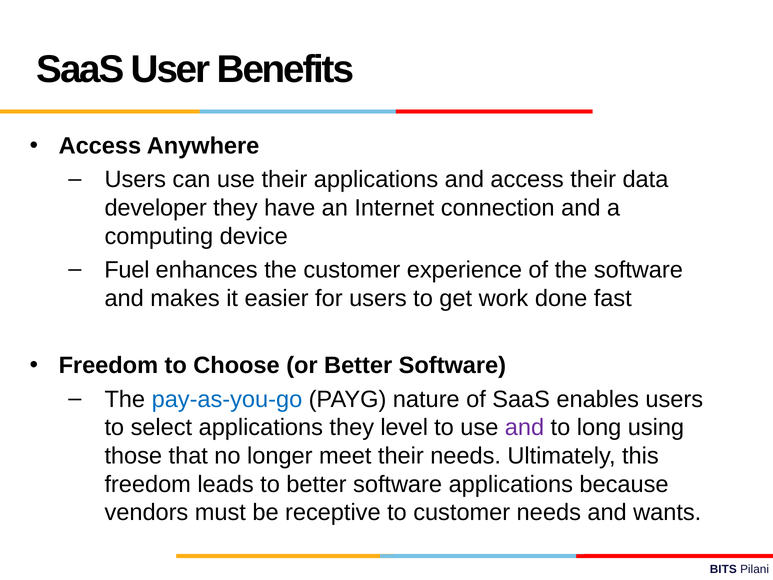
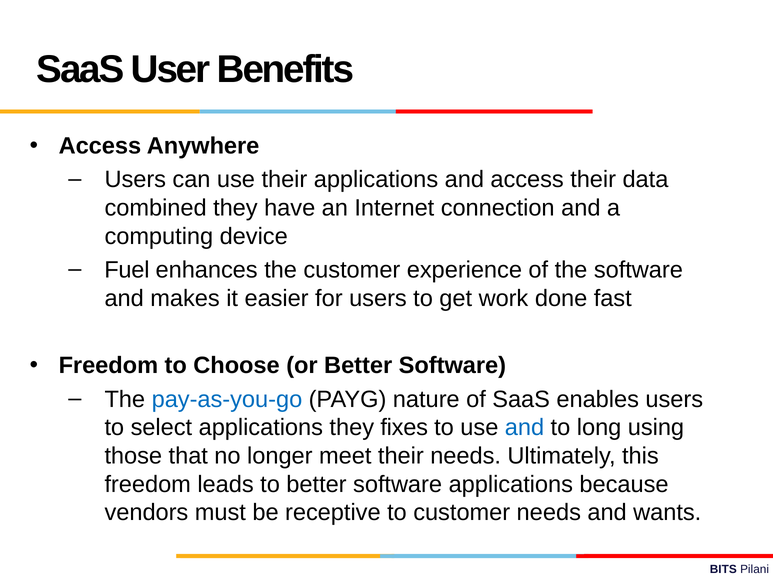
developer: developer -> combined
level: level -> fixes
and at (524, 427) colour: purple -> blue
